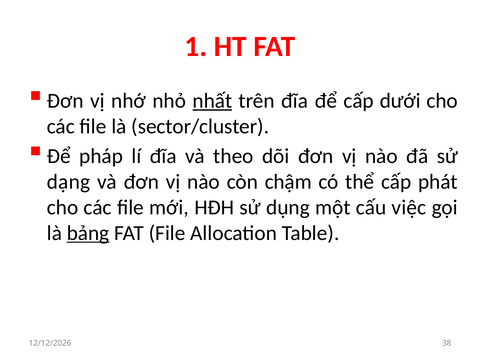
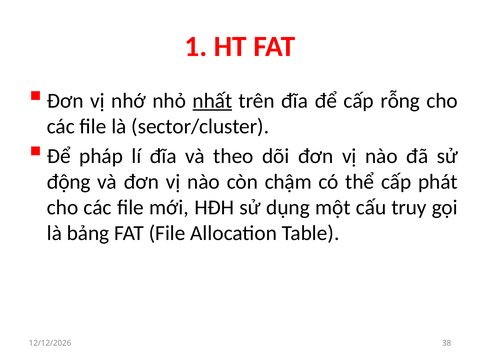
dưới: dưới -> rỗng
dạng: dạng -> động
việc: việc -> truy
bảng underline: present -> none
